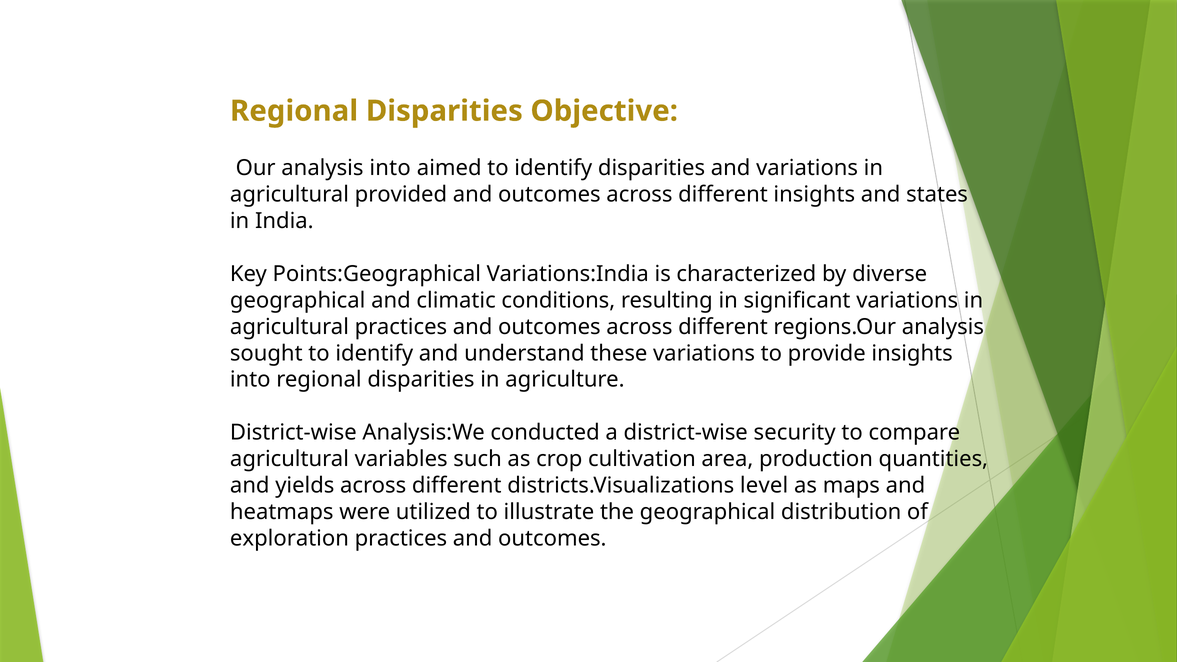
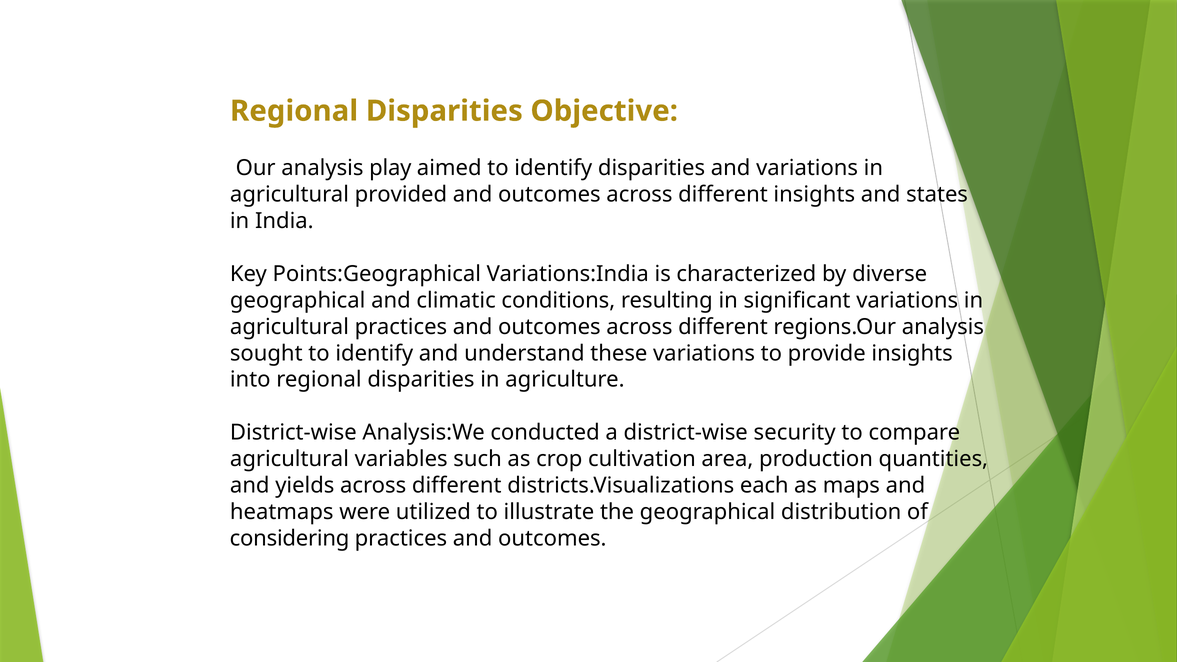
analysis into: into -> play
level: level -> each
exploration: exploration -> considering
